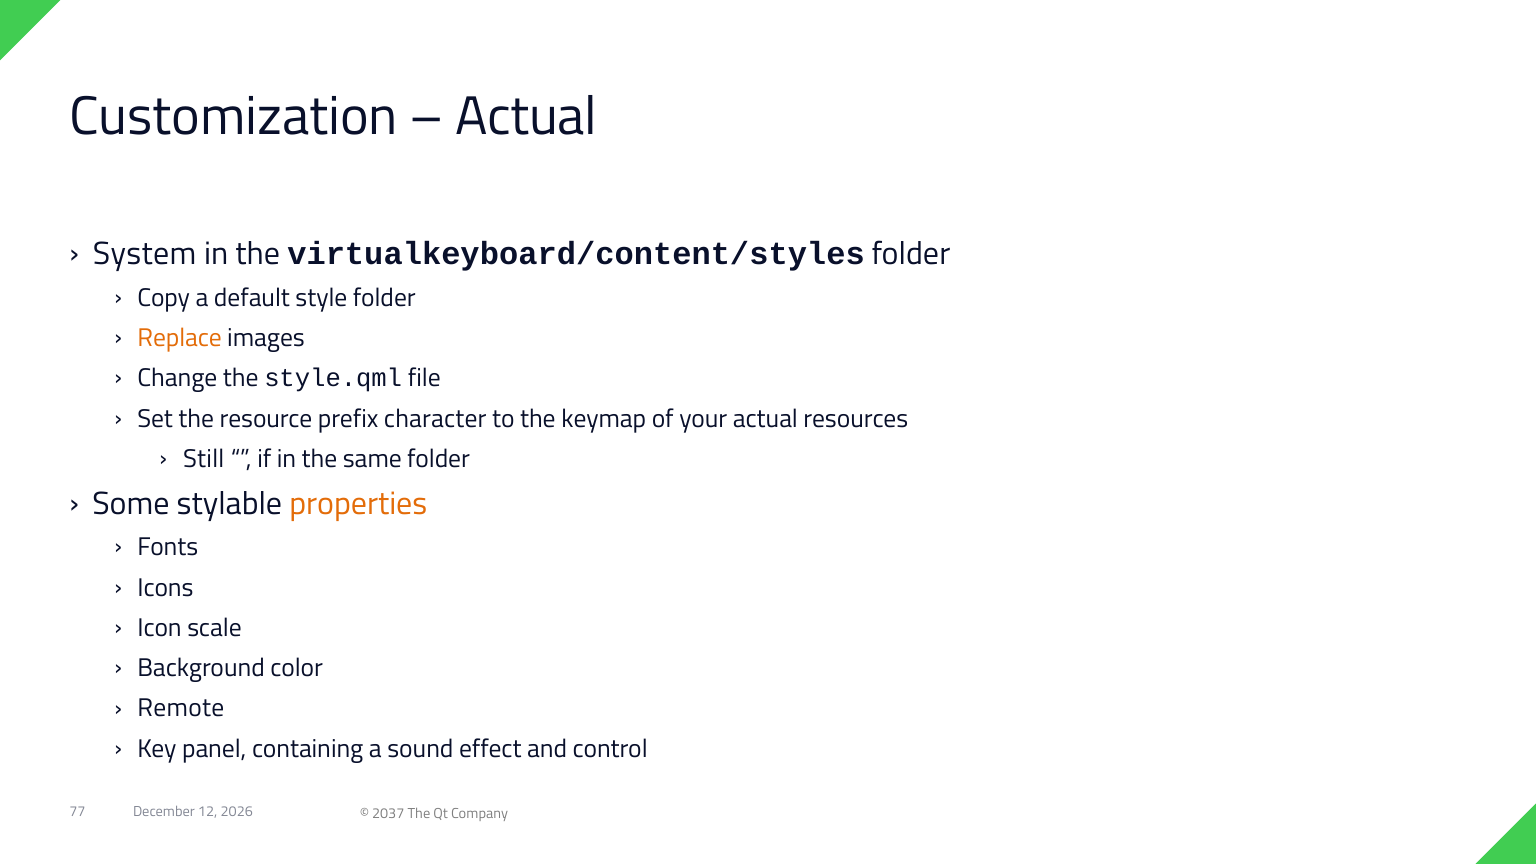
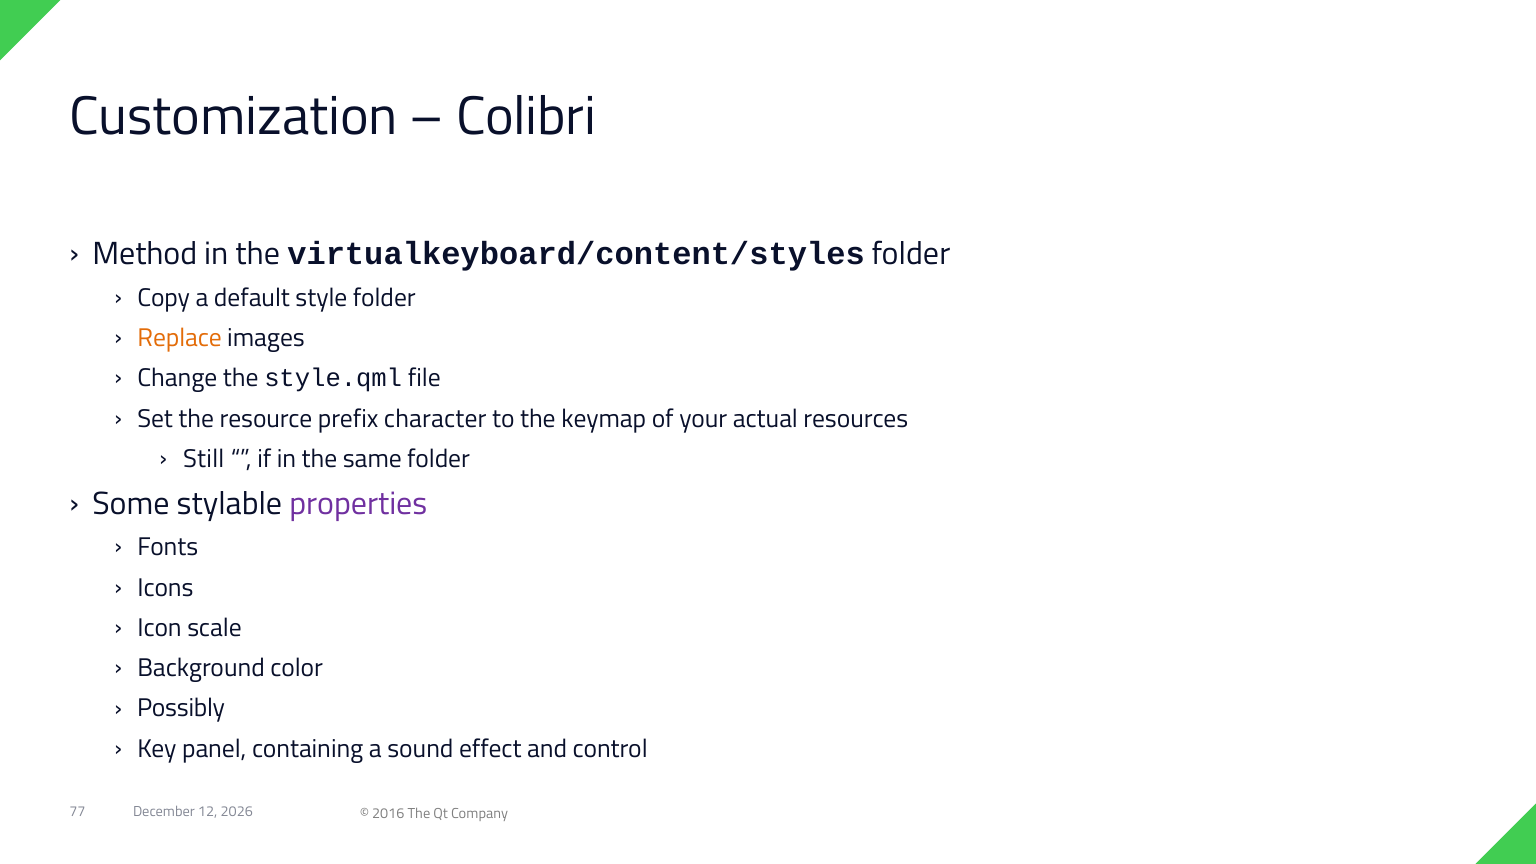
Actual at (526, 116): Actual -> Colibri
System: System -> Method
properties colour: orange -> purple
Remote: Remote -> Possibly
2037: 2037 -> 2016
